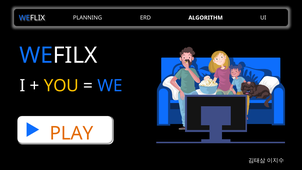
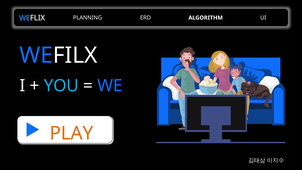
YOU colour: yellow -> light blue
